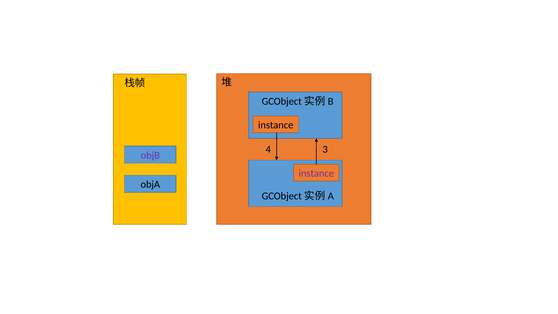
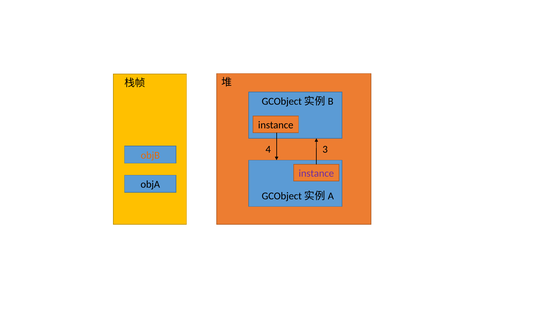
objB colour: purple -> orange
